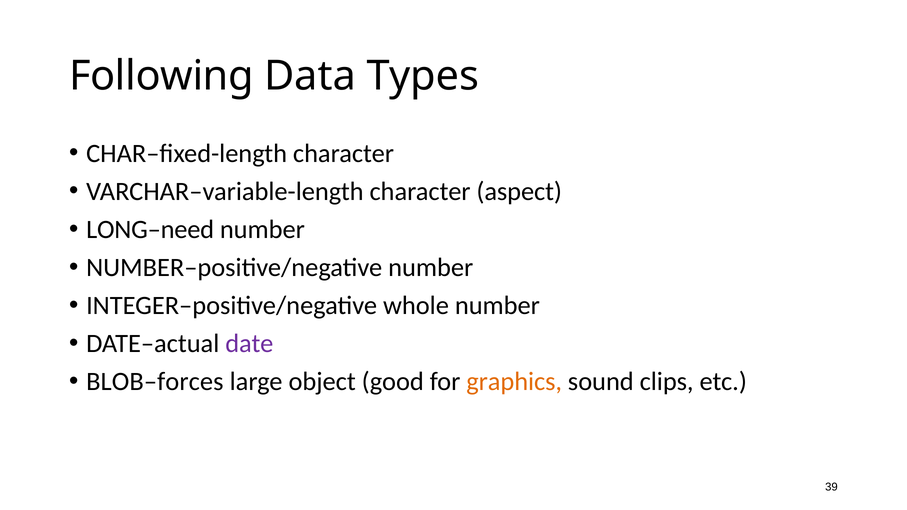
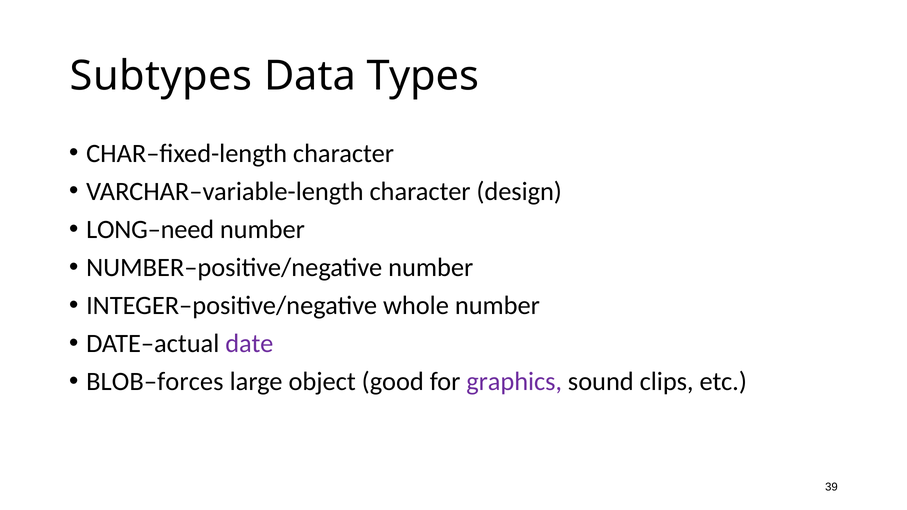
Following: Following -> Subtypes
aspect: aspect -> design
graphics colour: orange -> purple
